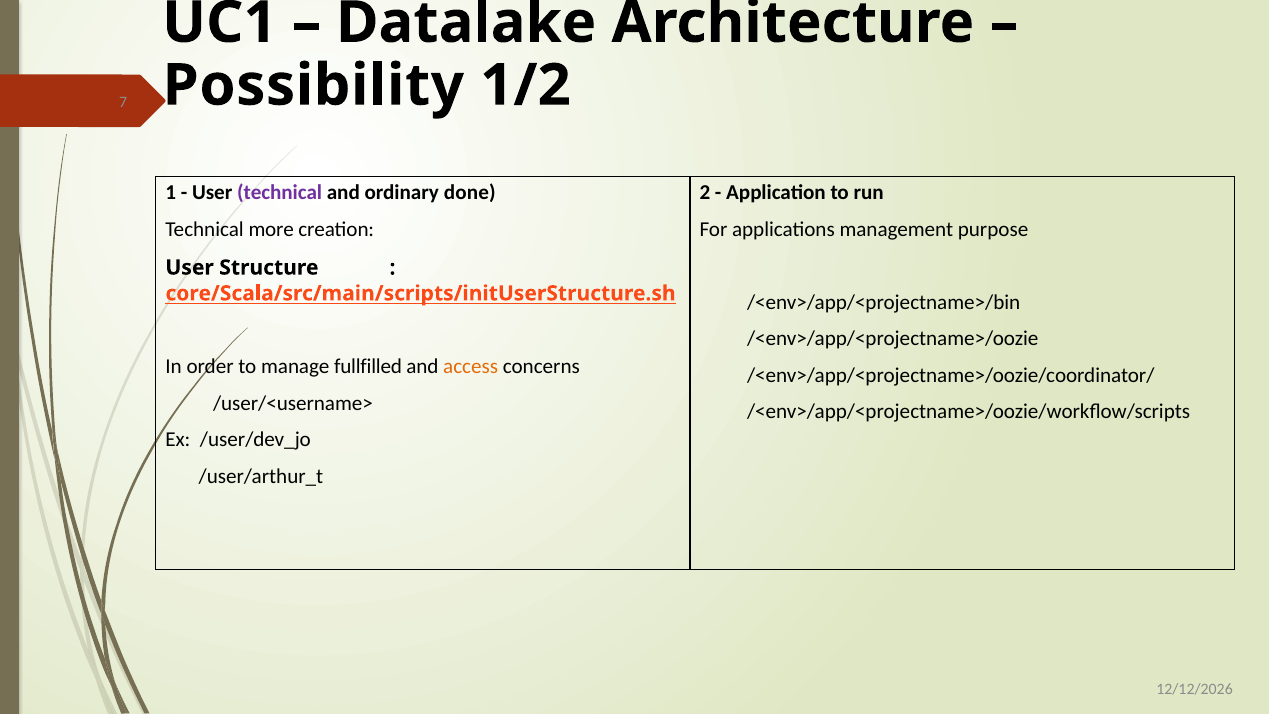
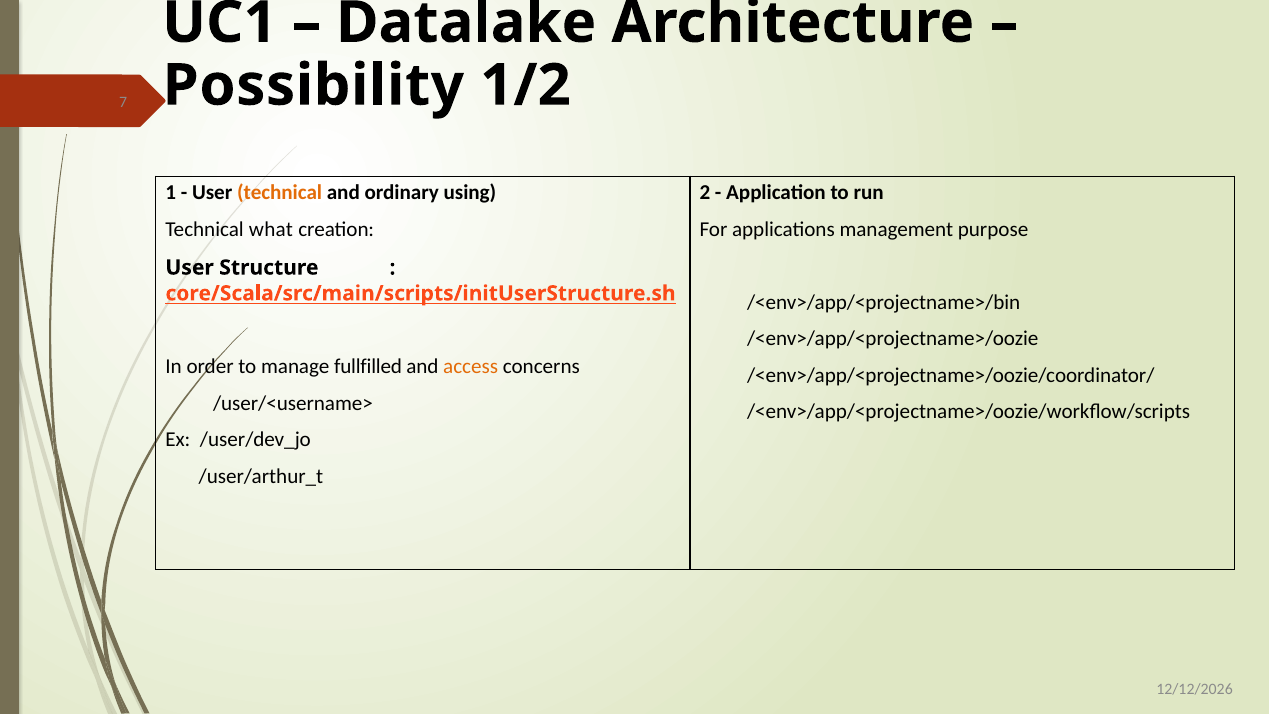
technical at (280, 192) colour: purple -> orange
done: done -> using
more: more -> what
